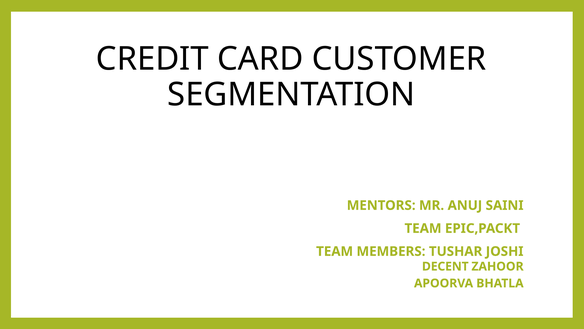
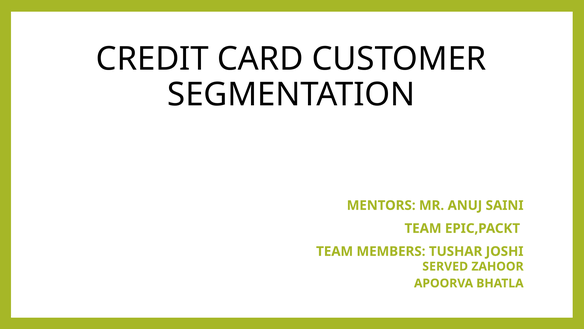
DECENT: DECENT -> SERVED
